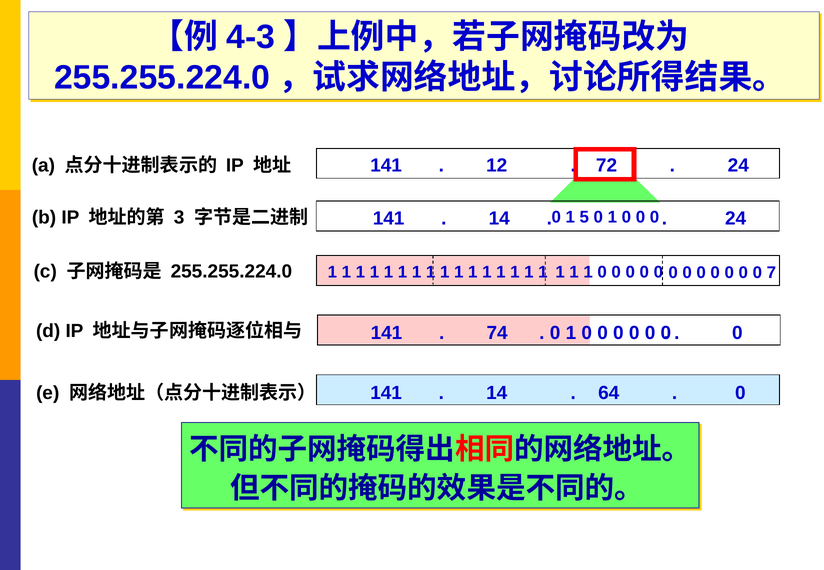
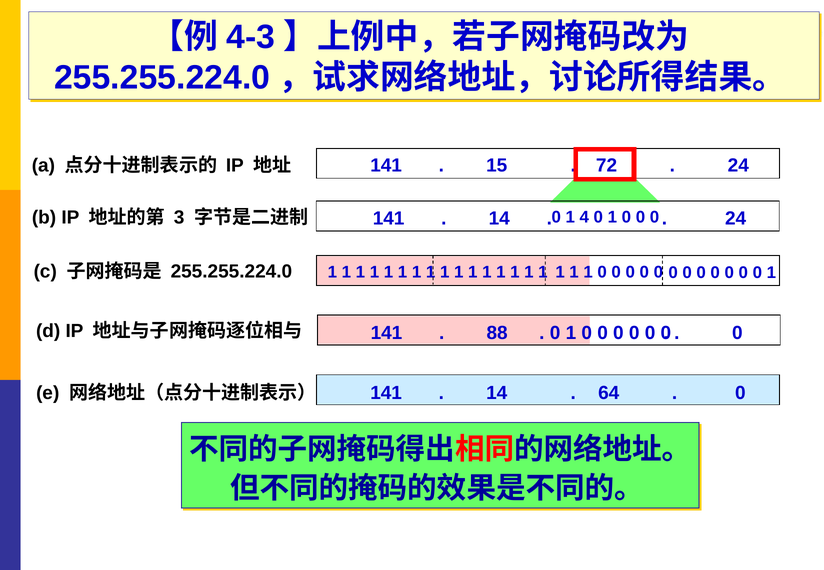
12: 12 -> 15
5: 5 -> 4
7 at (771, 273): 7 -> 1
74: 74 -> 88
